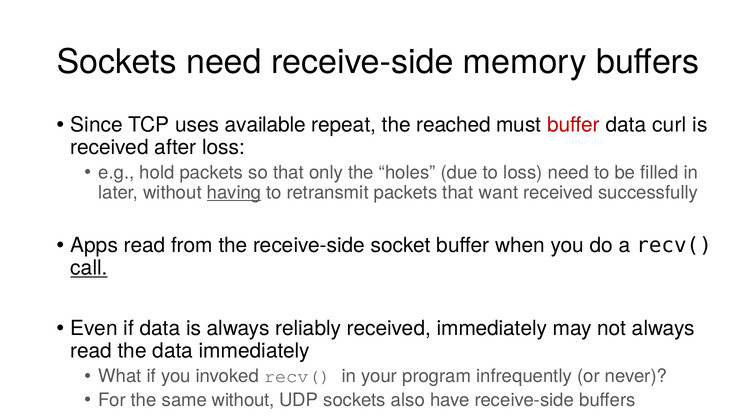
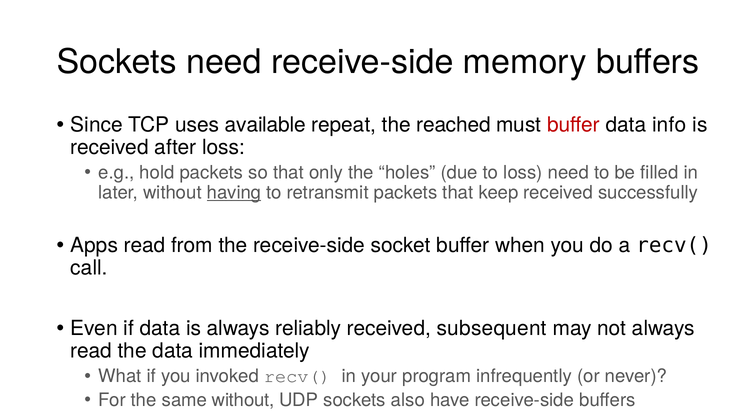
curl: curl -> info
want: want -> keep
call underline: present -> none
received immediately: immediately -> subsequent
